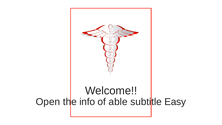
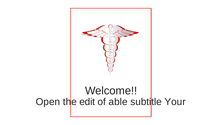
info: info -> edit
Easy: Easy -> Your
